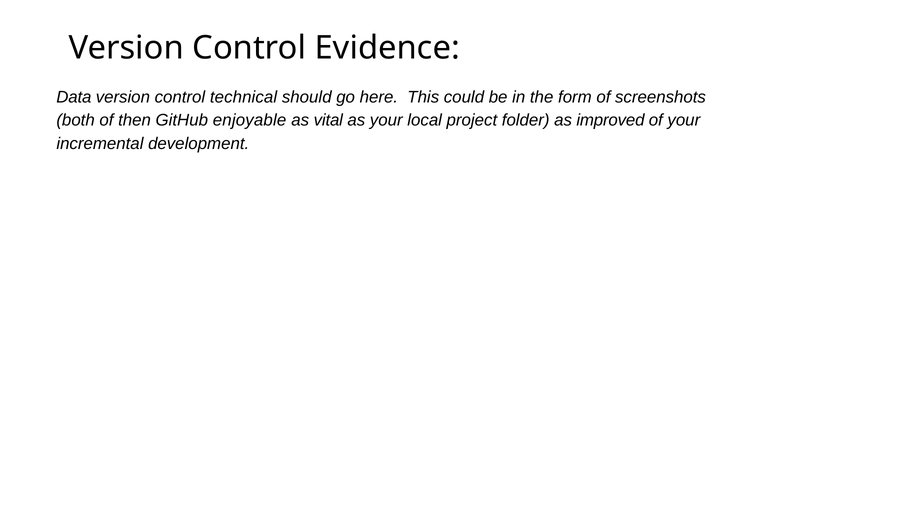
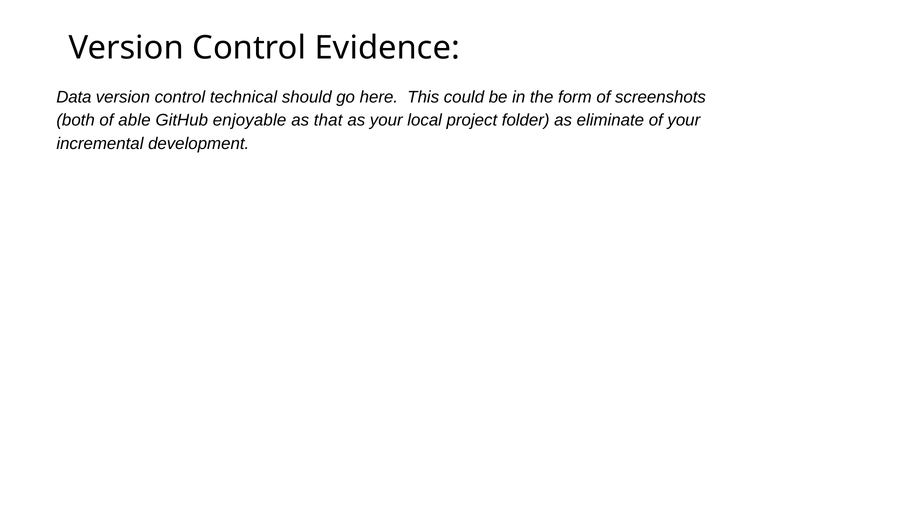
then: then -> able
vital: vital -> that
improved: improved -> eliminate
